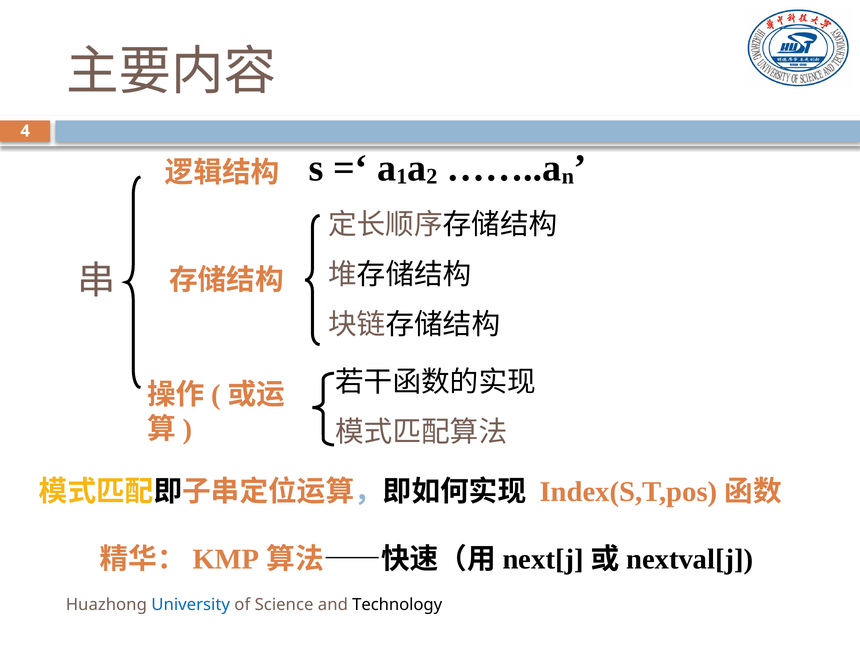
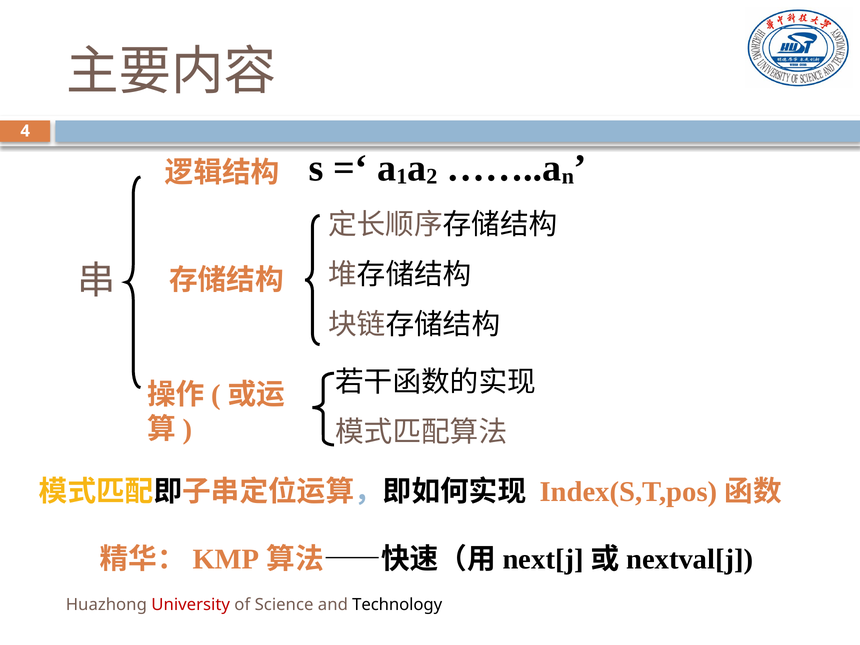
University colour: blue -> red
